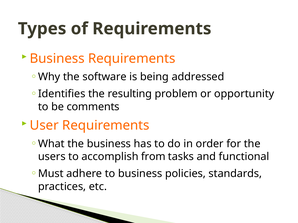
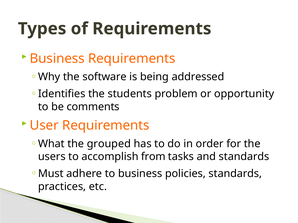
resulting: resulting -> students
the business: business -> grouped
and functional: functional -> standards
